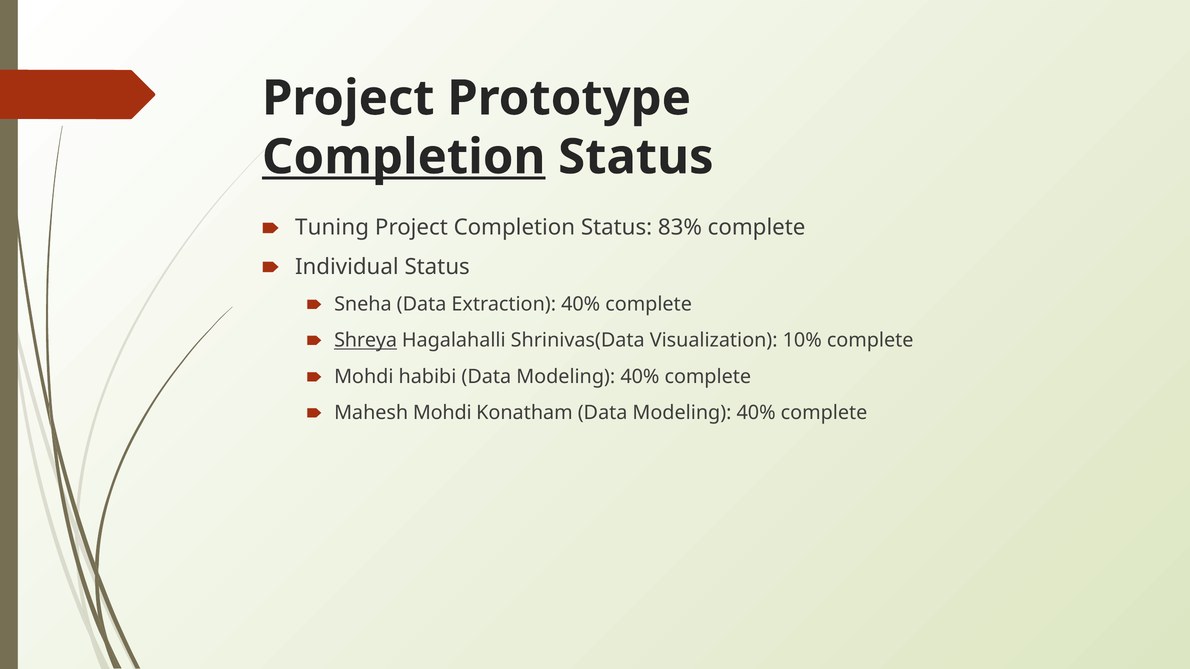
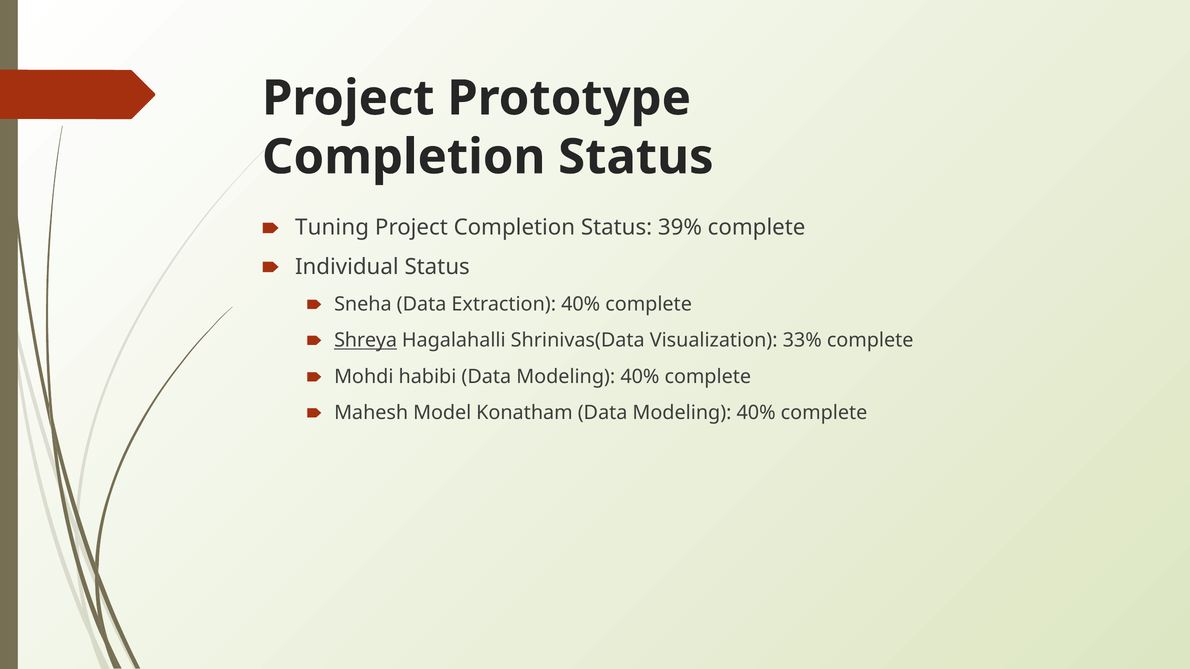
Completion at (404, 157) underline: present -> none
83%: 83% -> 39%
10%: 10% -> 33%
Mahesh Mohdi: Mohdi -> Model
